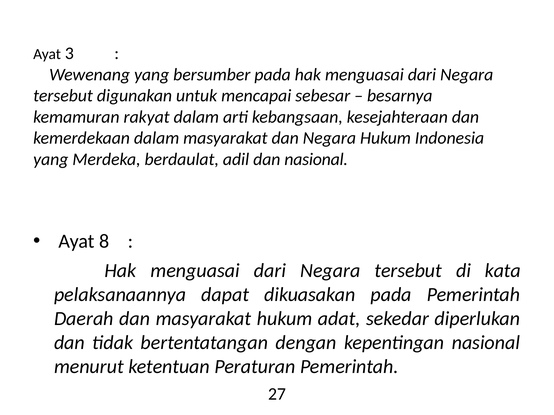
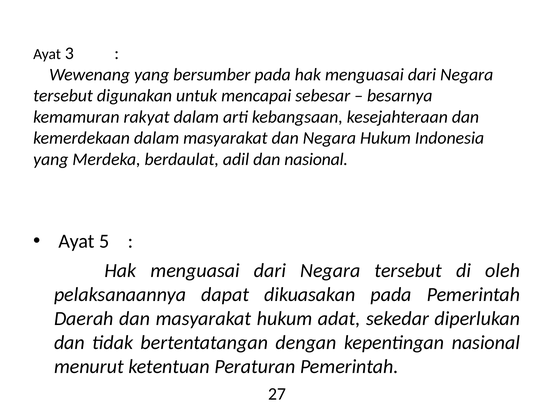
8: 8 -> 5
kata: kata -> oleh
